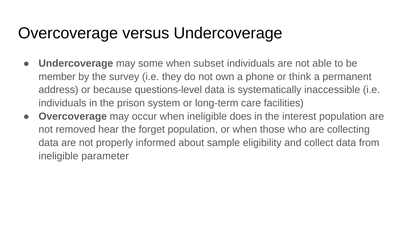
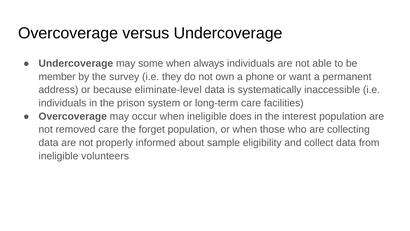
subset: subset -> always
think: think -> want
questions-level: questions-level -> eliminate-level
removed hear: hear -> care
parameter: parameter -> volunteers
